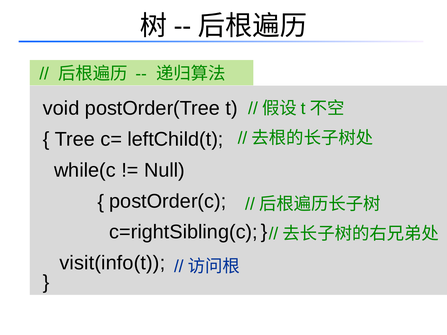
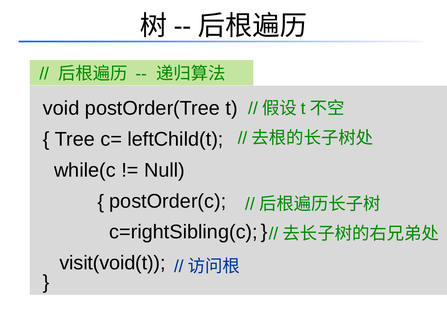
visit(info(t: visit(info(t -> visit(void(t
